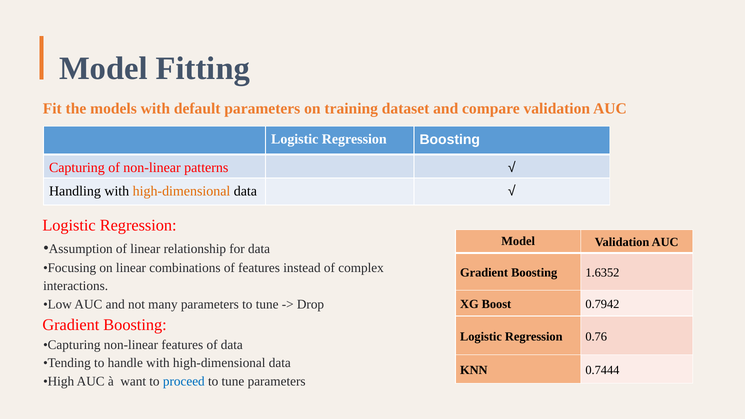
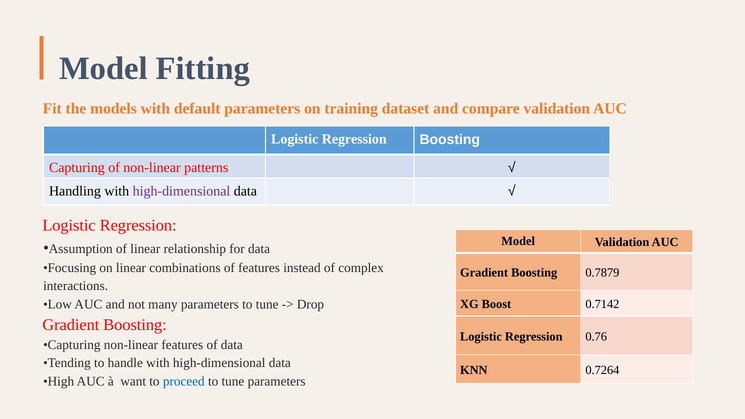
high-dimensional at (182, 191) colour: orange -> purple
1.6352: 1.6352 -> 0.7879
0.7942: 0.7942 -> 0.7142
0.7444: 0.7444 -> 0.7264
